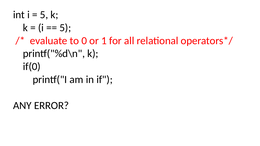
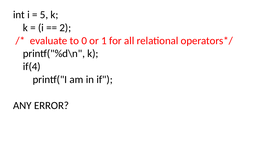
5 at (65, 28): 5 -> 2
if(0: if(0 -> if(4
